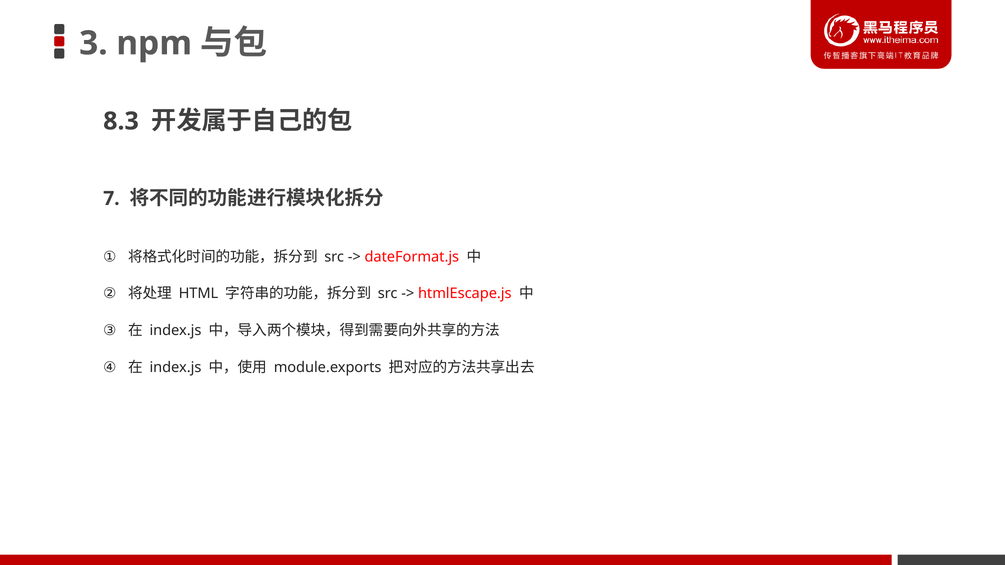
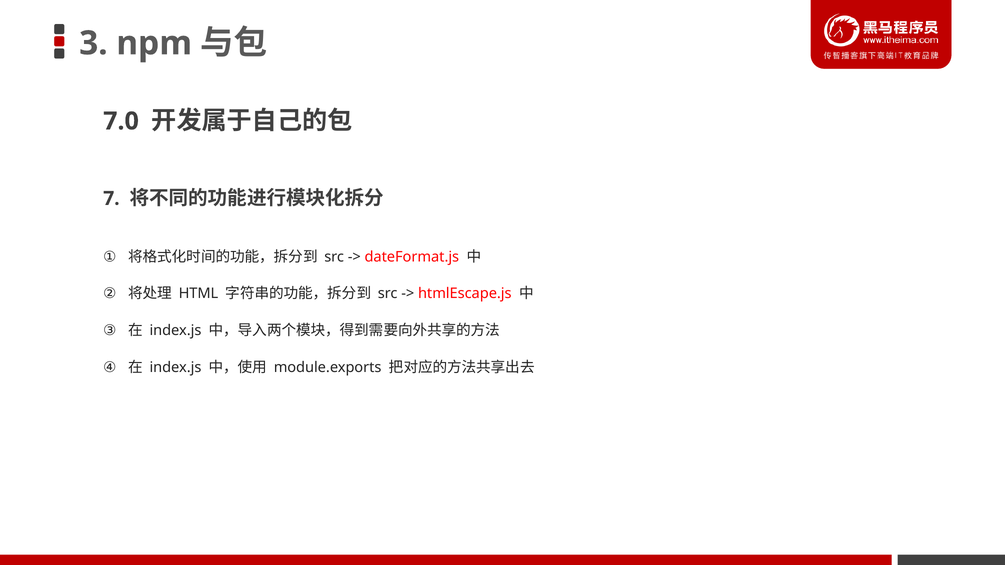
8.3: 8.3 -> 7.0
